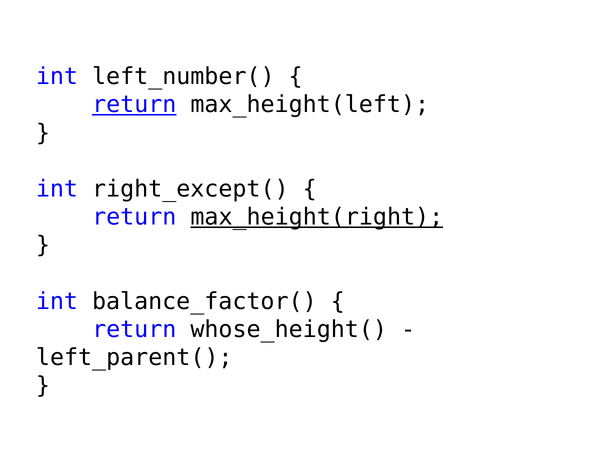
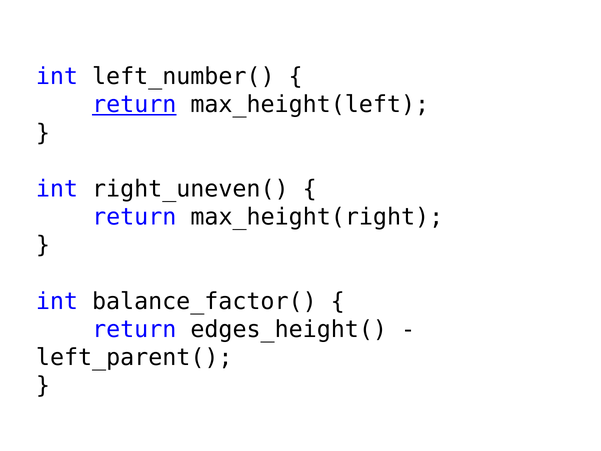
right_except(: right_except( -> right_uneven(
max_height(right underline: present -> none
whose_height(: whose_height( -> edges_height(
